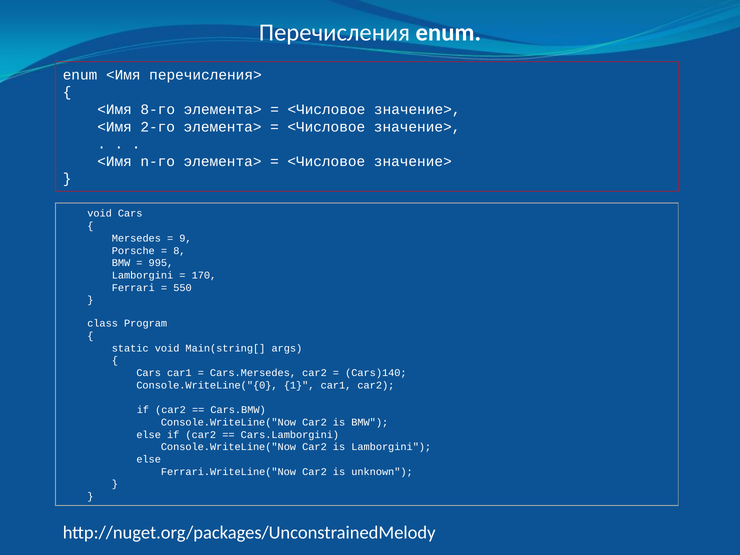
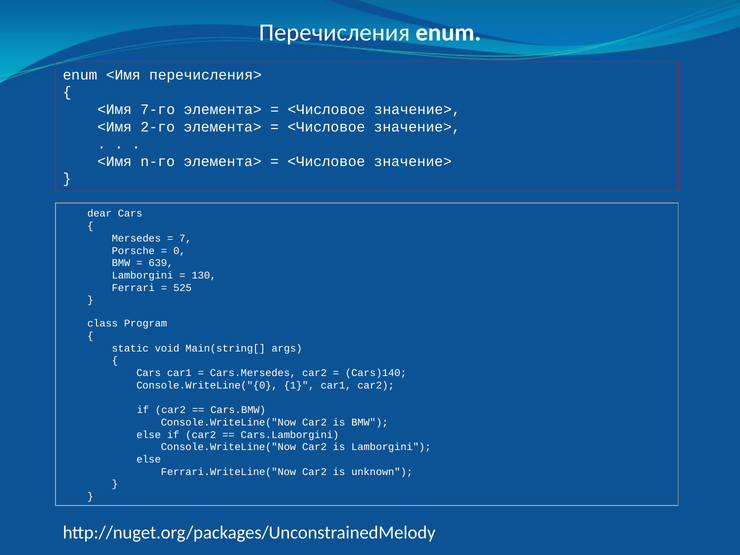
8-го: 8-го -> 7-го
void at (100, 214): void -> dear
9: 9 -> 7
8: 8 -> 0
995: 995 -> 639
170: 170 -> 130
550: 550 -> 525
